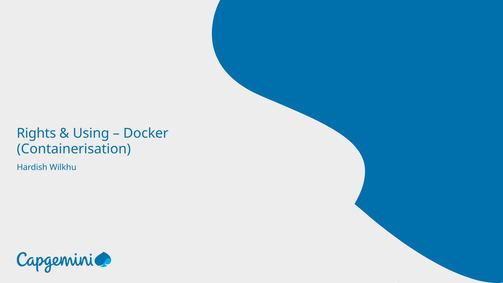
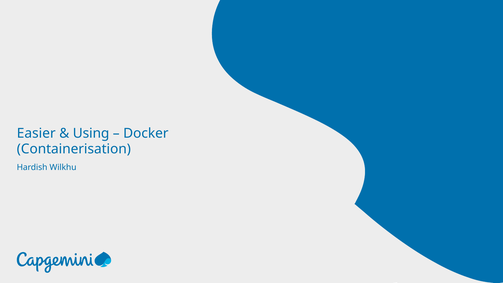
Rights: Rights -> Easier
